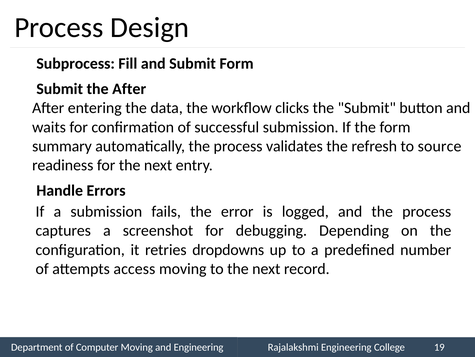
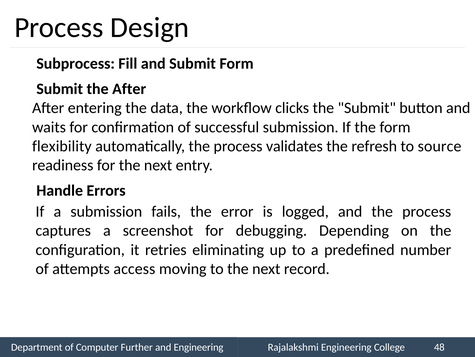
summary: summary -> flexibility
dropdowns: dropdowns -> eliminating
Computer Moving: Moving -> Further
19: 19 -> 48
